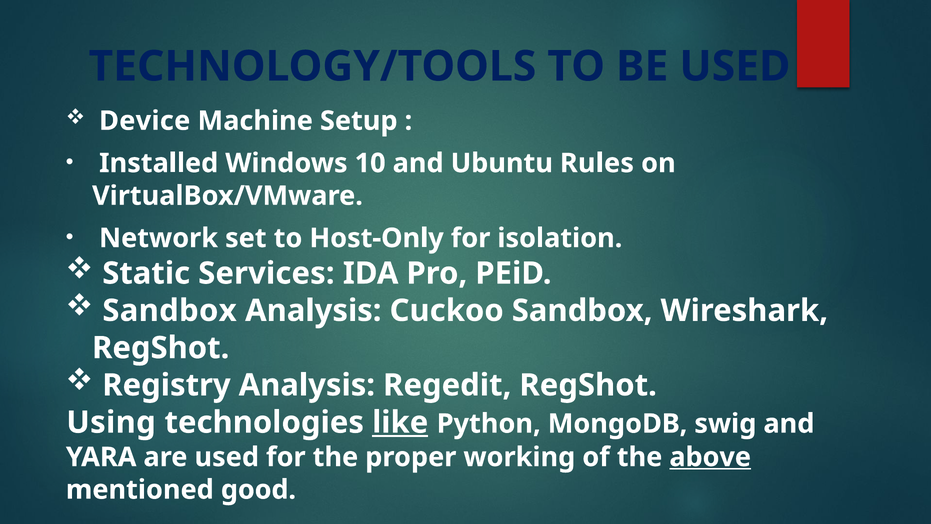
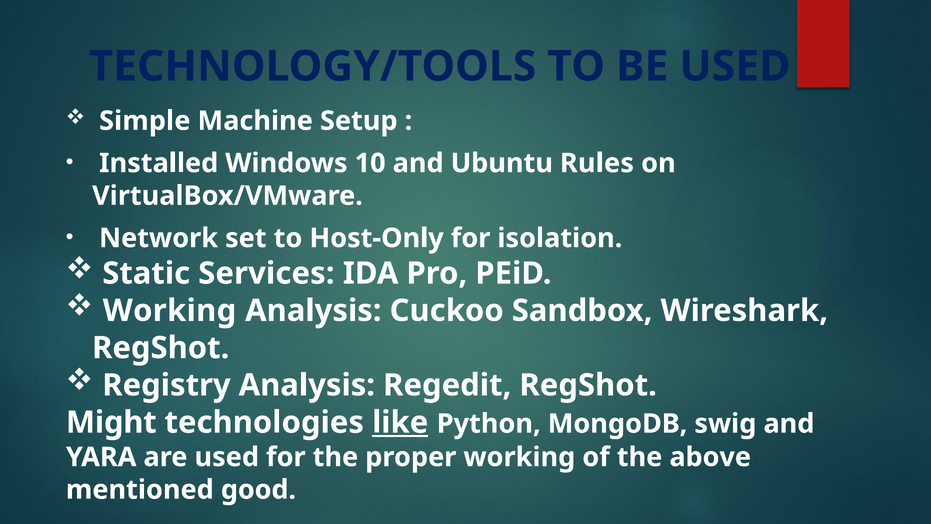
Device: Device -> Simple
Sandbox at (170, 310): Sandbox -> Working
Using: Using -> Might
above underline: present -> none
